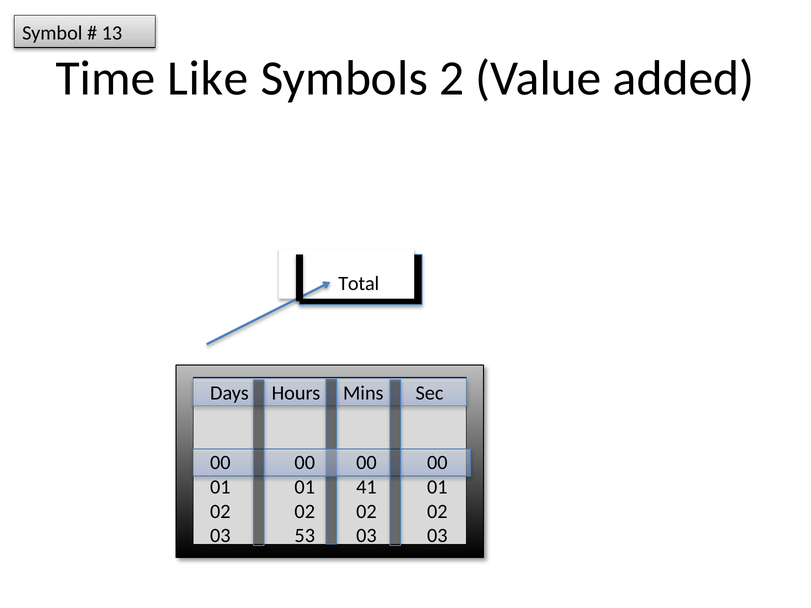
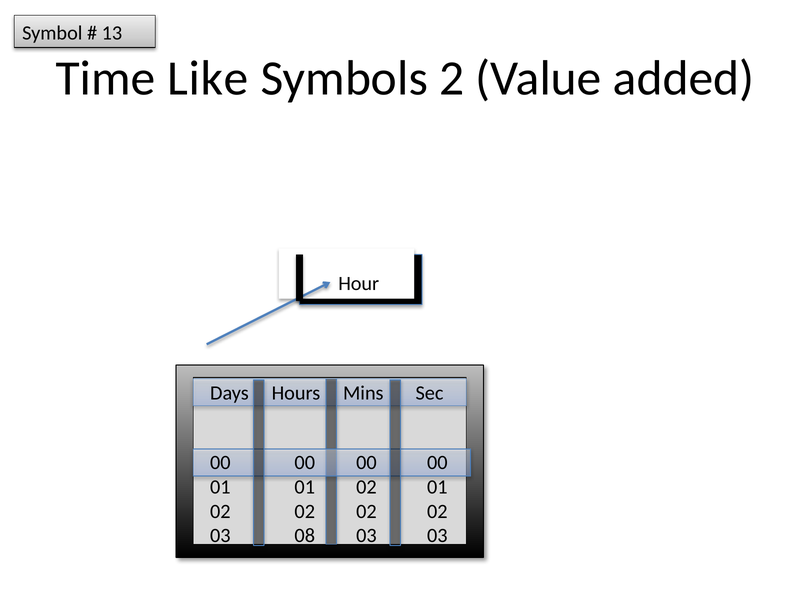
Total: Total -> Hour
01 01 41: 41 -> 02
53: 53 -> 08
